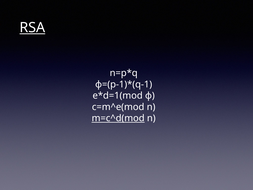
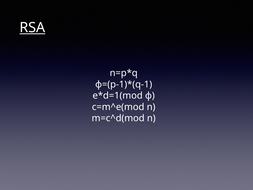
m=c^d(mod underline: present -> none
